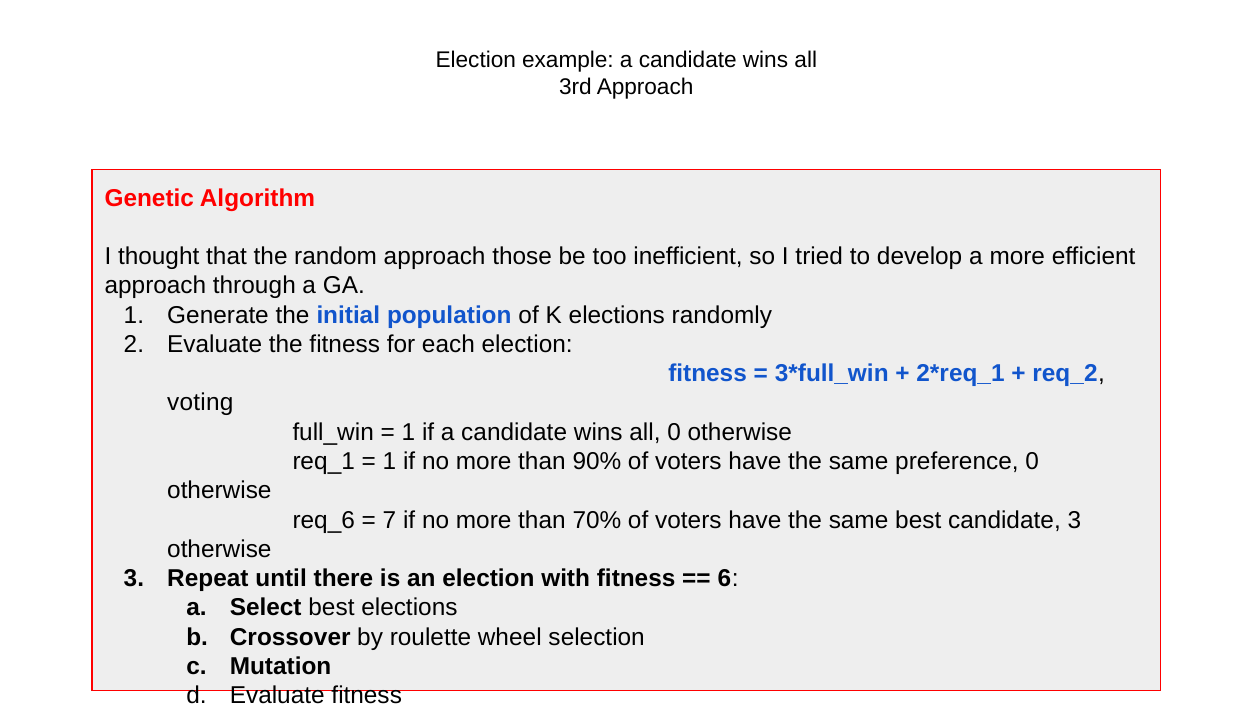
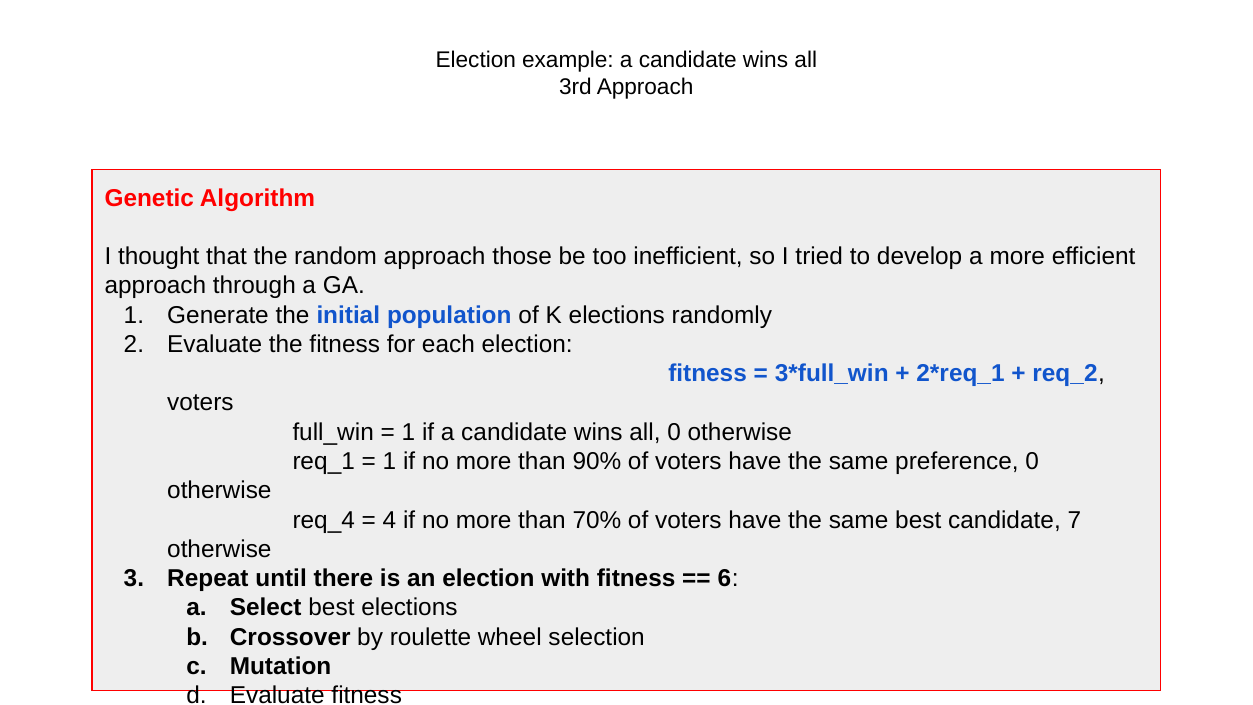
voting at (200, 403): voting -> voters
req_6: req_6 -> req_4
7: 7 -> 4
candidate 3: 3 -> 7
